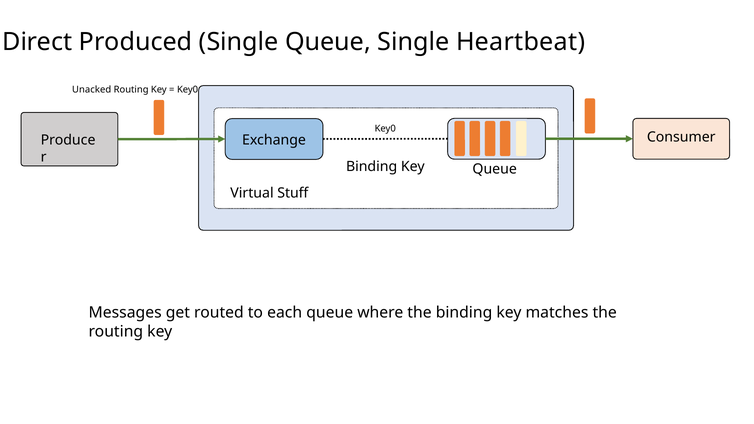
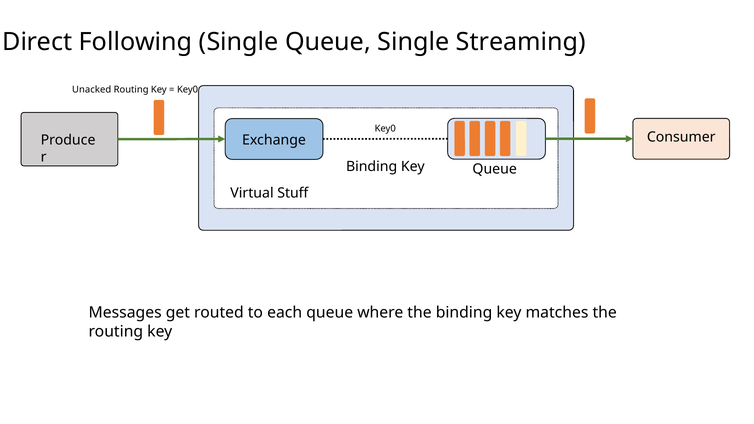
Produced: Produced -> Following
Heartbeat: Heartbeat -> Streaming
